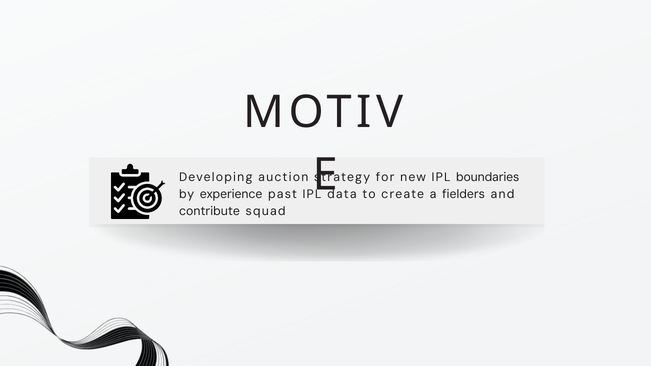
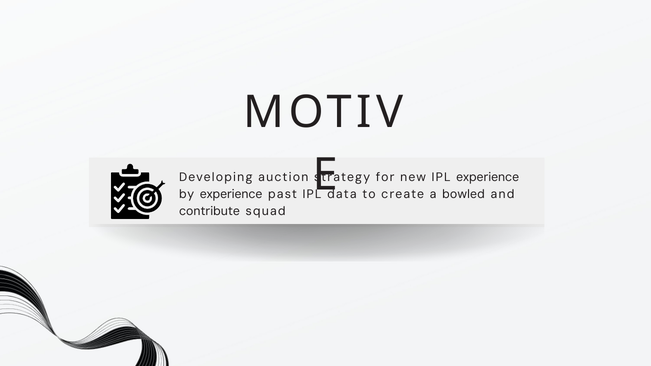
IPL boundaries: boundaries -> experience
fielders: fielders -> bowled
